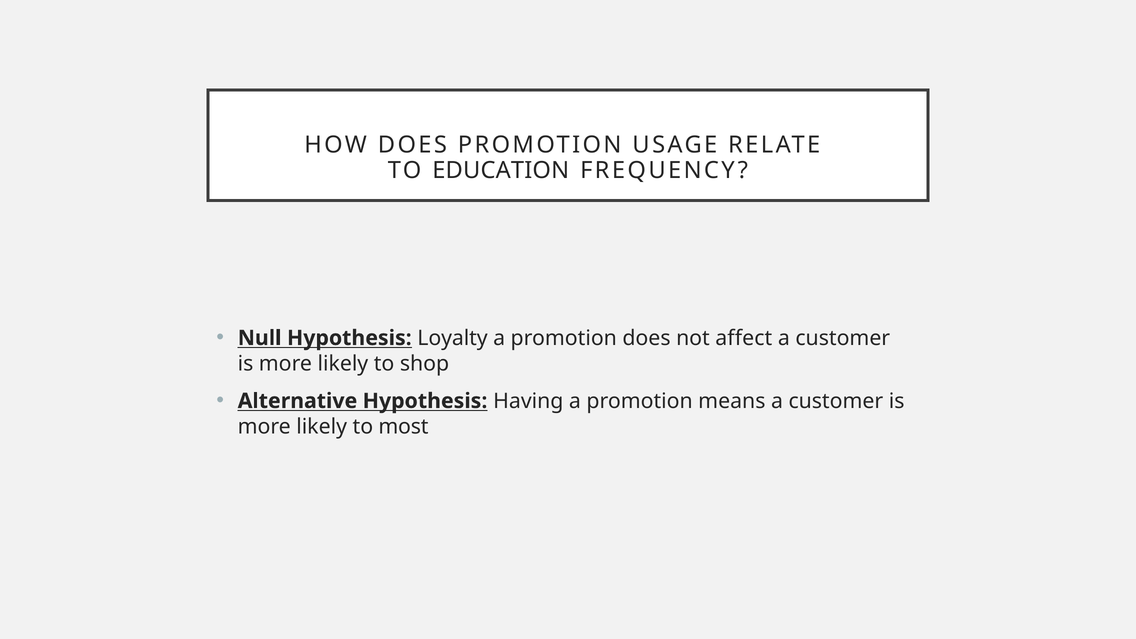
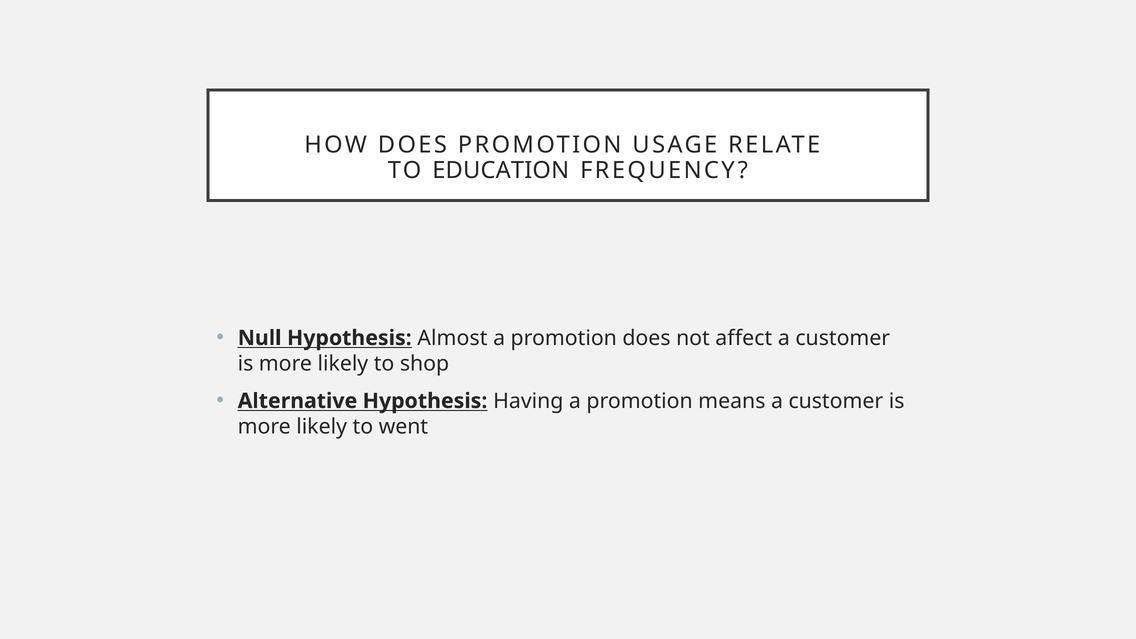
Loyalty: Loyalty -> Almost
most: most -> went
